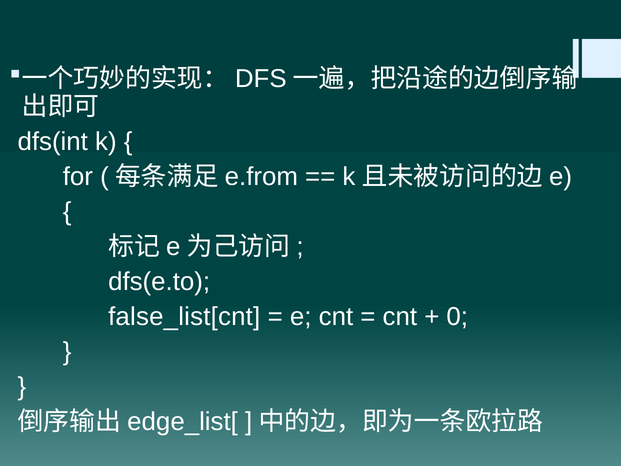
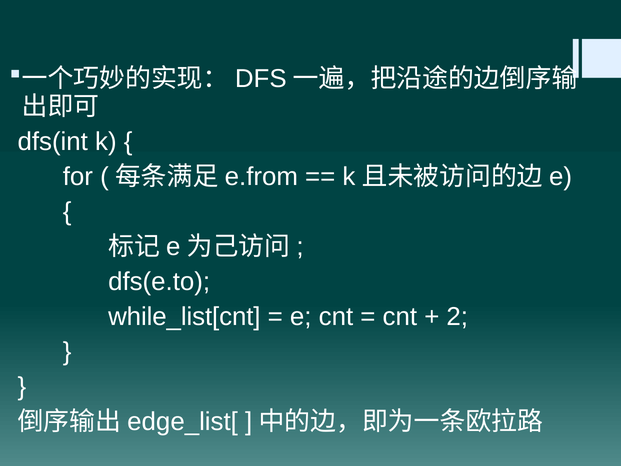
false_list[cnt: false_list[cnt -> while_list[cnt
0: 0 -> 2
